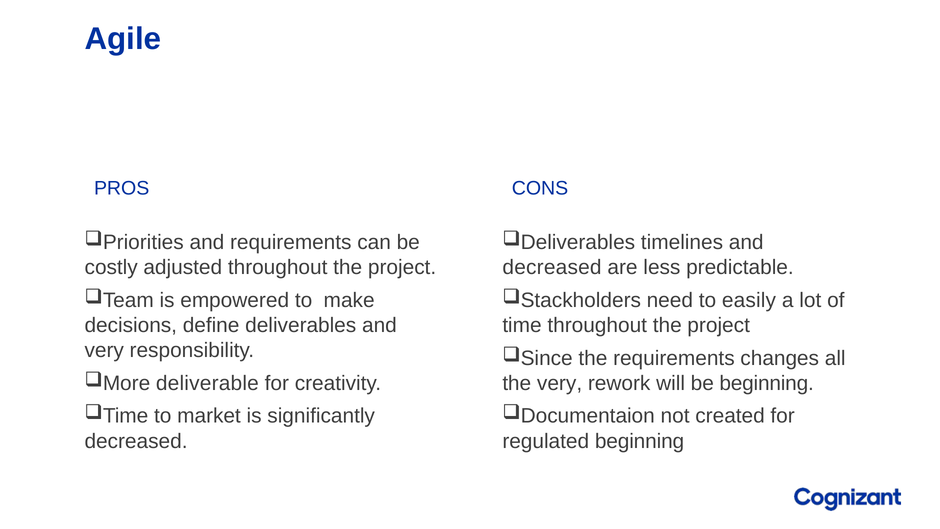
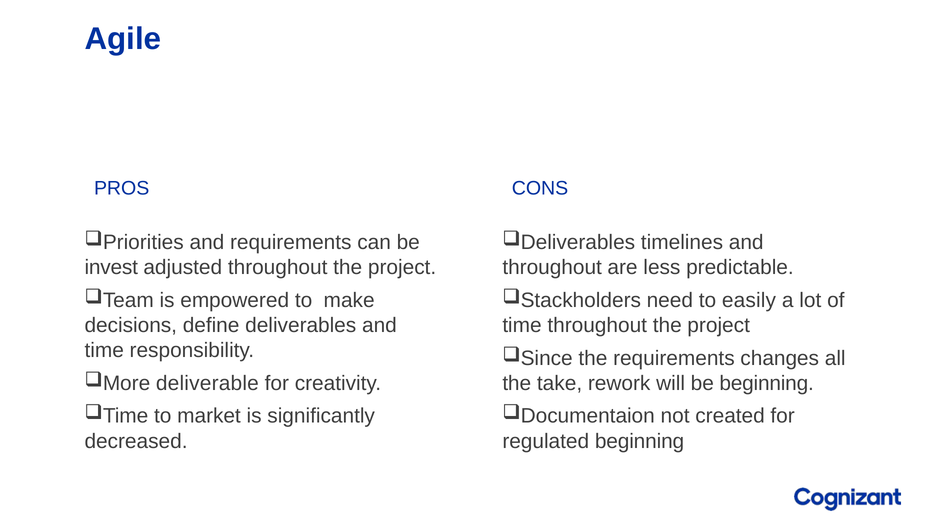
costly: costly -> invest
decreased at (552, 267): decreased -> throughout
very at (104, 350): very -> time
the very: very -> take
